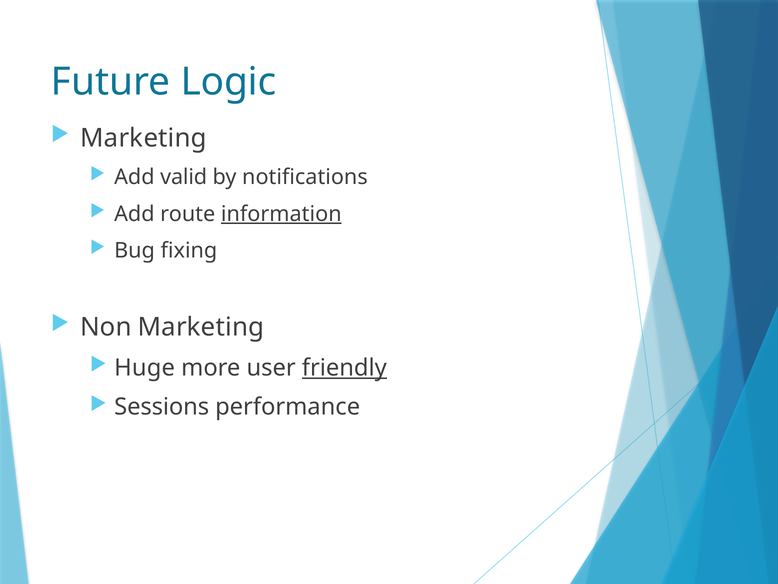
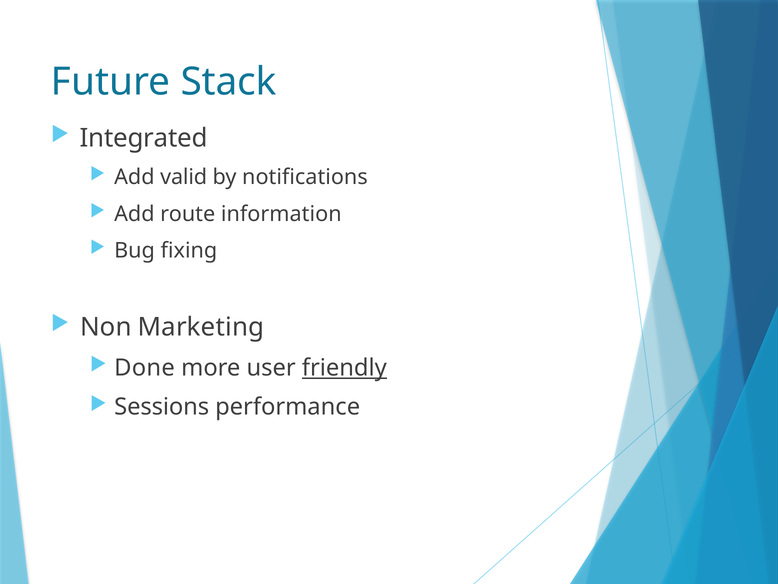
Logic: Logic -> Stack
Marketing at (144, 138): Marketing -> Integrated
information underline: present -> none
Huge: Huge -> Done
